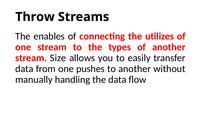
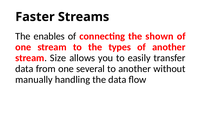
Throw: Throw -> Faster
utilizes: utilizes -> shown
pushes: pushes -> several
